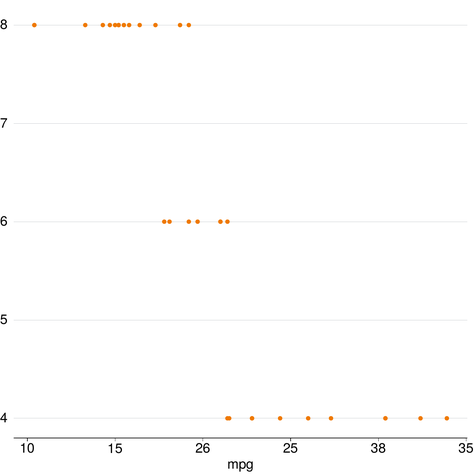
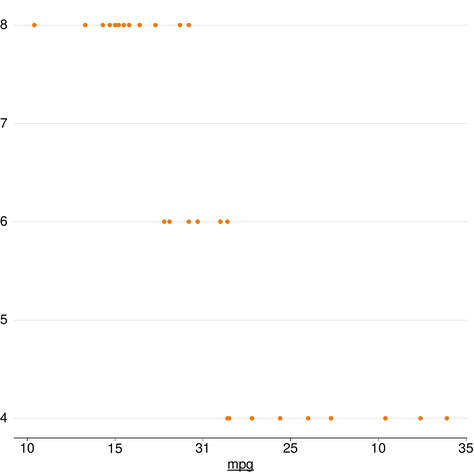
26: 26 -> 31
25 38: 38 -> 10
mpg underline: none -> present
